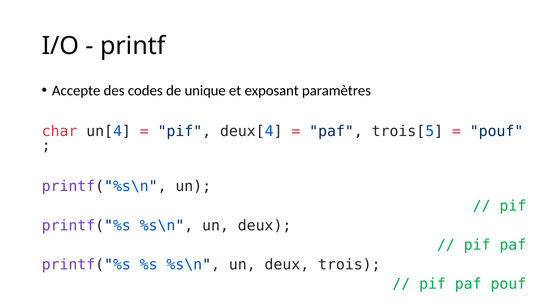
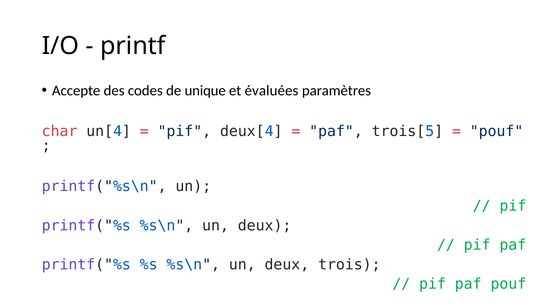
exposant: exposant -> évaluées
